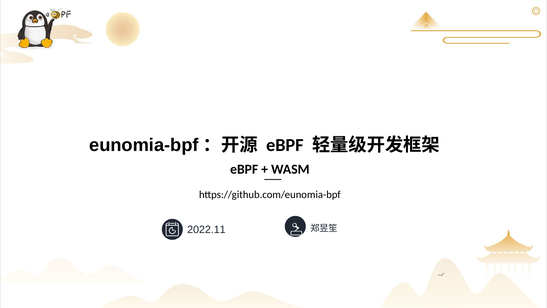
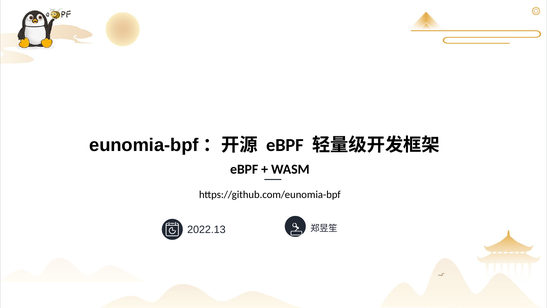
2022.11: 2022.11 -> 2022.13
